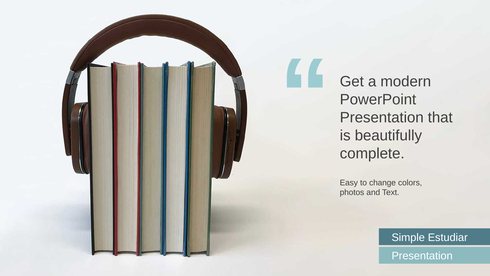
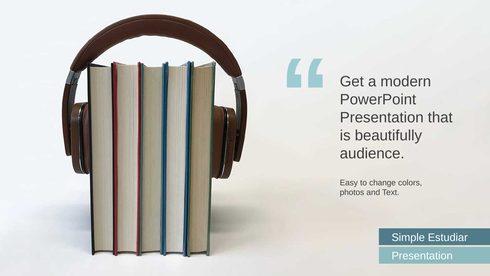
complete: complete -> audience
